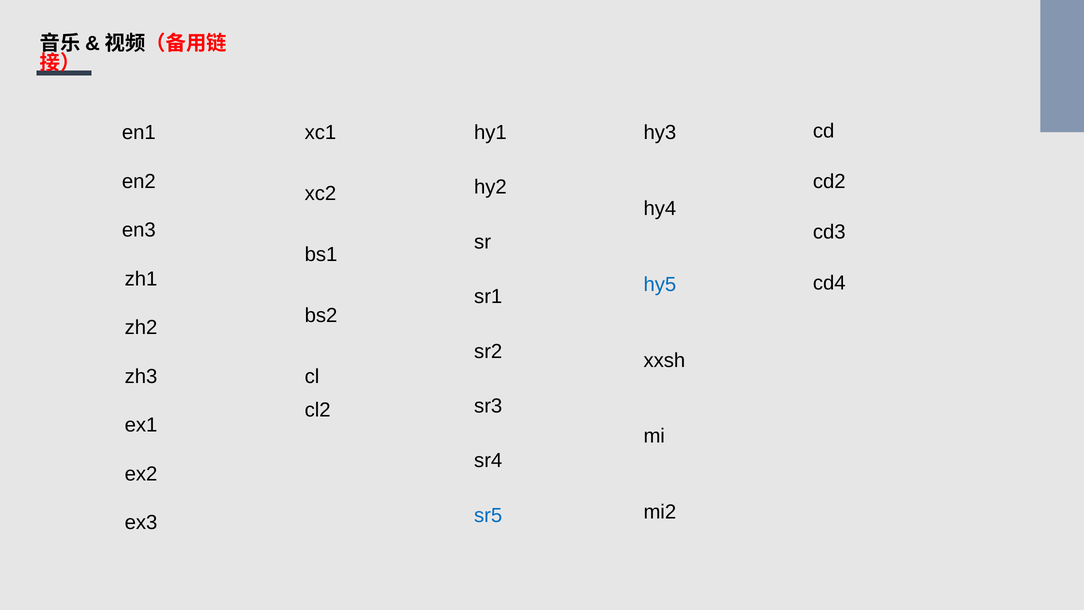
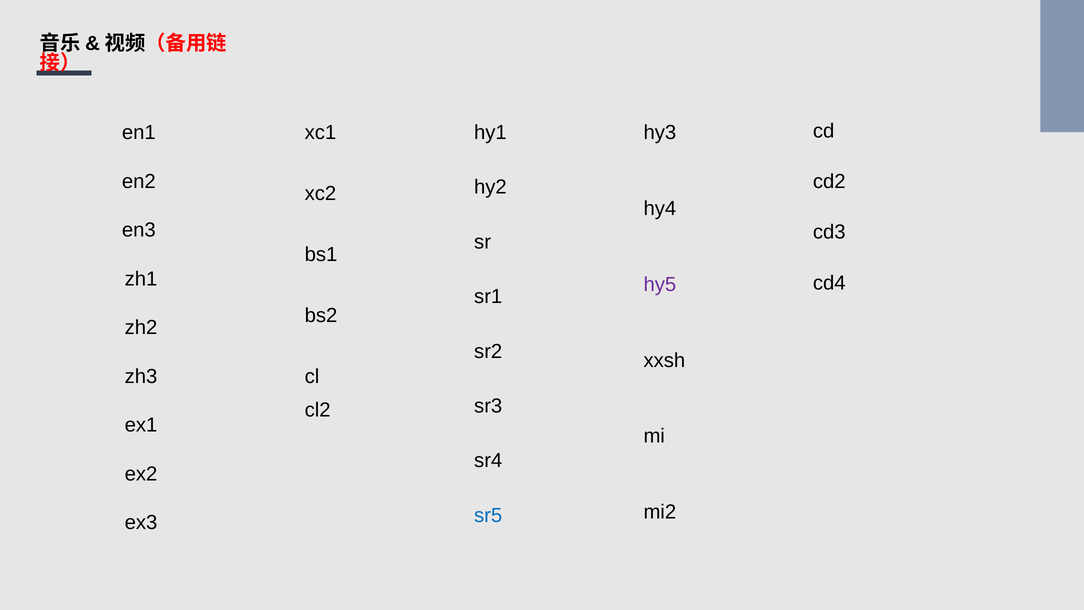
hy5 colour: blue -> purple
